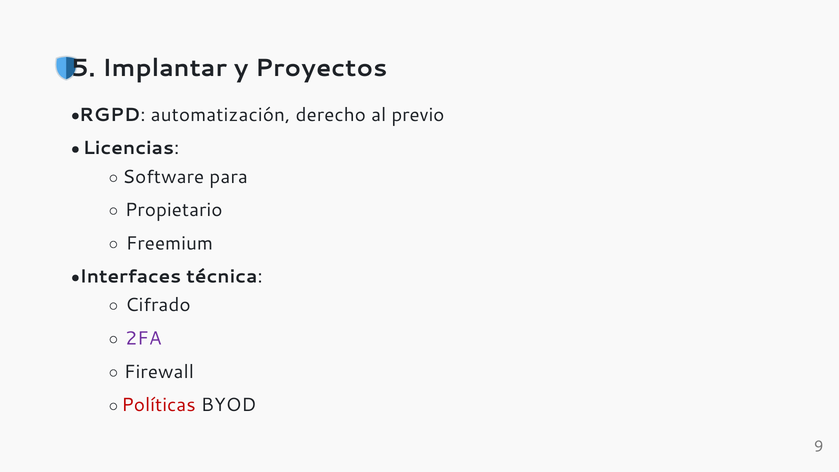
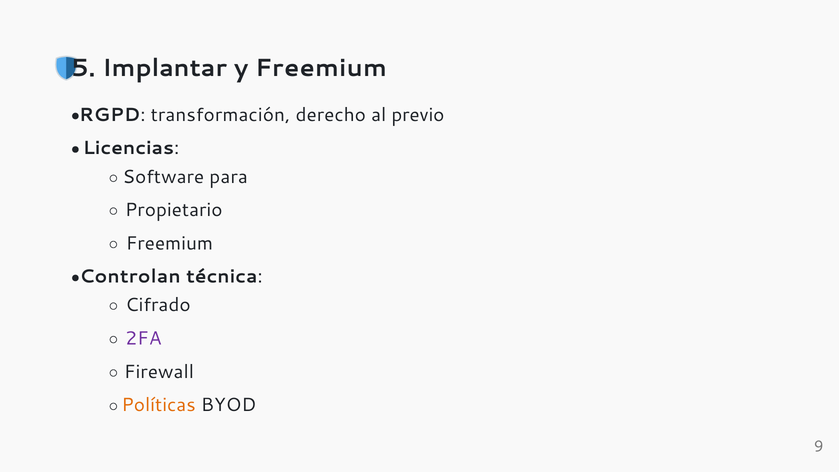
y Proyectos: Proyectos -> Freemium
automatización: automatización -> transformación
Interfaces: Interfaces -> Controlan
Políticas colour: red -> orange
